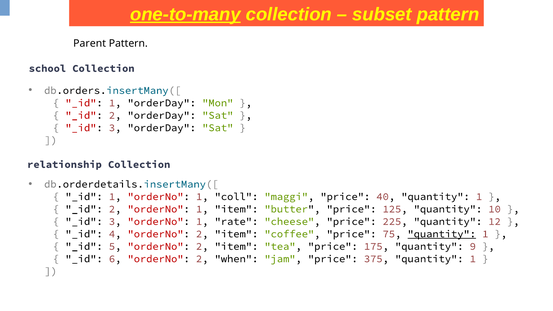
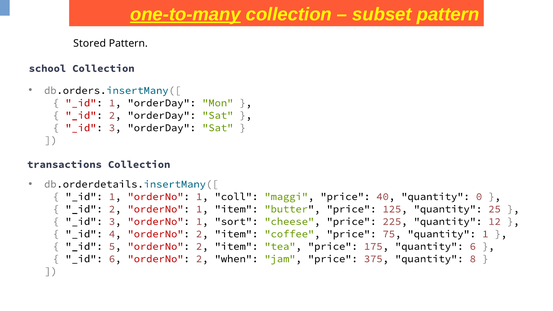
Parent: Parent -> Stored
relationship: relationship -> transactions
40 quantity 1: 1 -> 0
10: 10 -> 25
rate: rate -> sort
quantity at (442, 234) underline: present -> none
quantity 9: 9 -> 6
375 quantity 1: 1 -> 8
